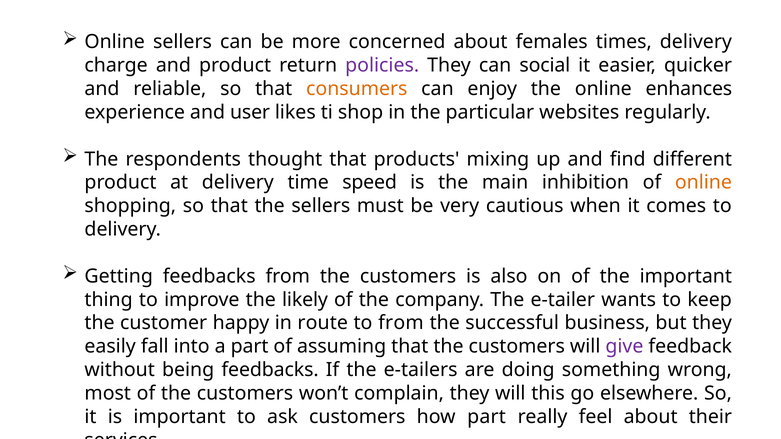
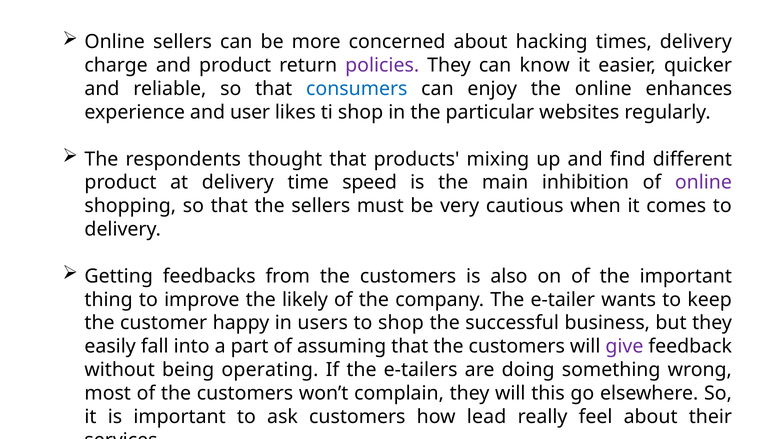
females: females -> hacking
social: social -> know
consumers colour: orange -> blue
online at (703, 183) colour: orange -> purple
route: route -> users
to from: from -> shop
being feedbacks: feedbacks -> operating
how part: part -> lead
